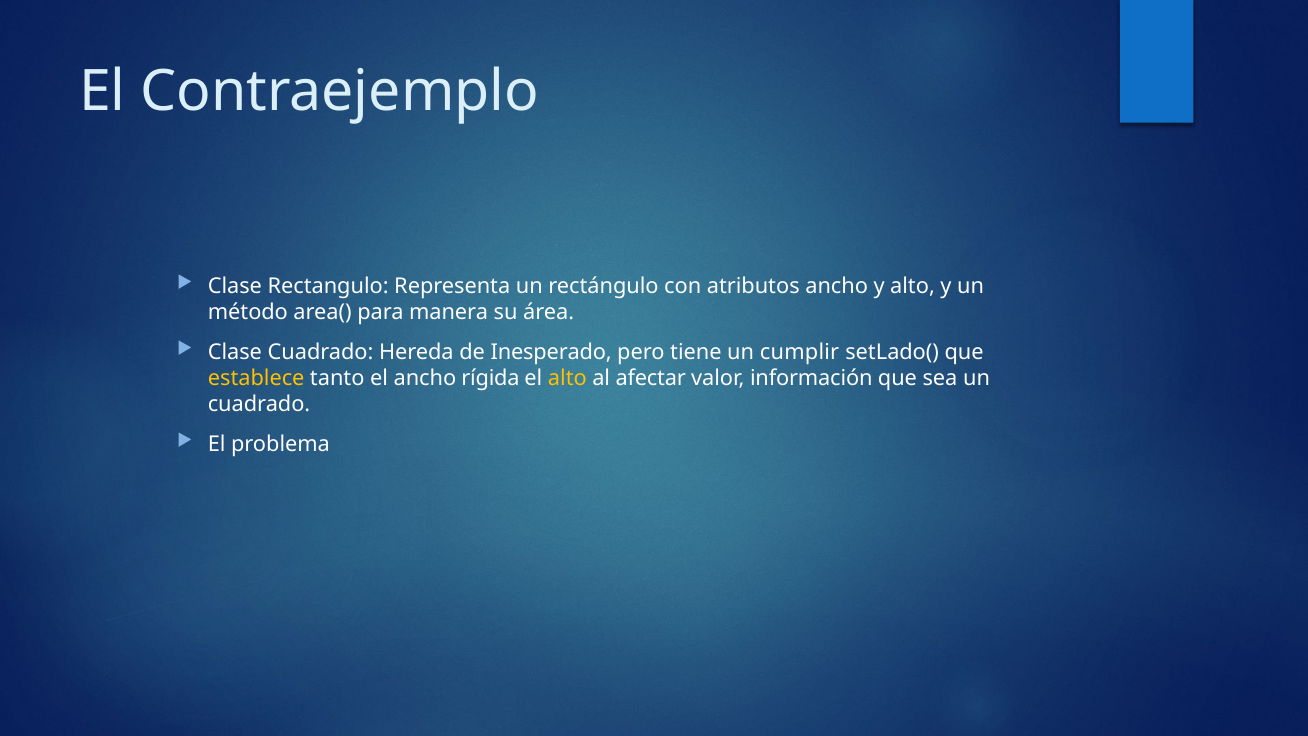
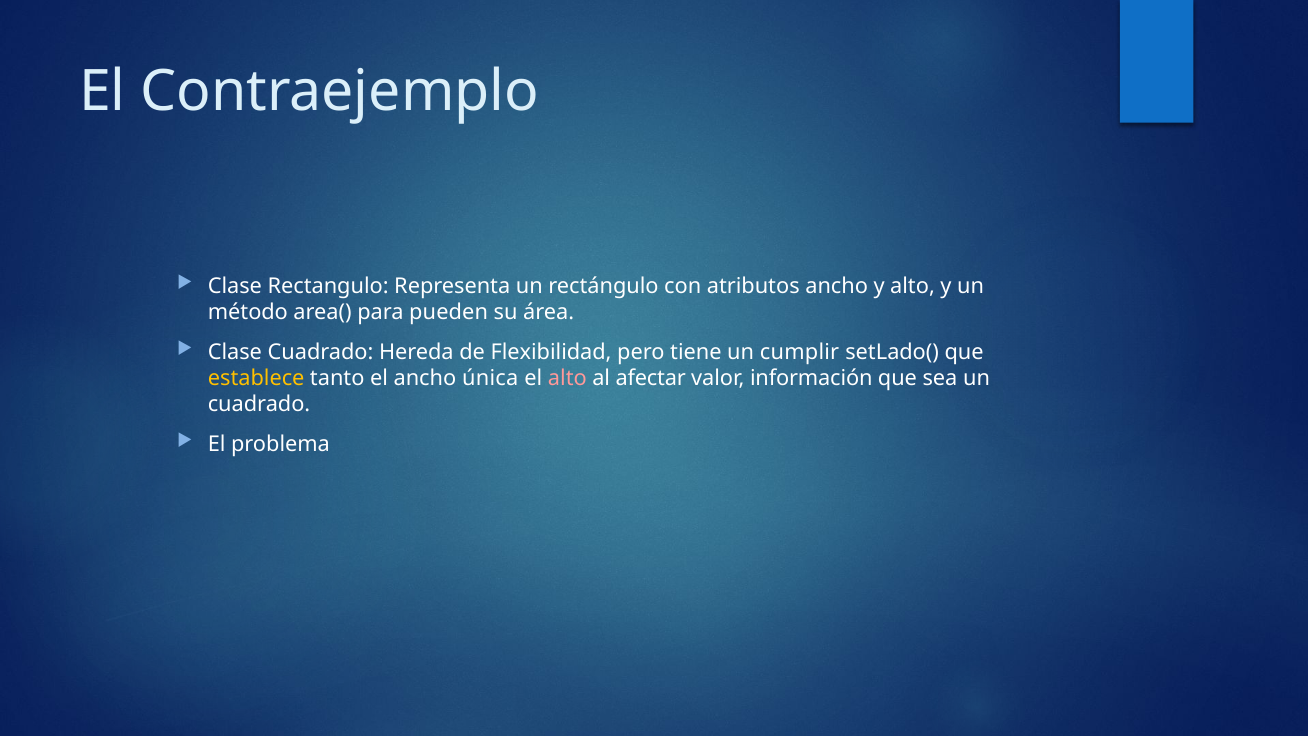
manera: manera -> pueden
Inesperado: Inesperado -> Flexibilidad
rígida: rígida -> única
alto at (567, 378) colour: yellow -> pink
